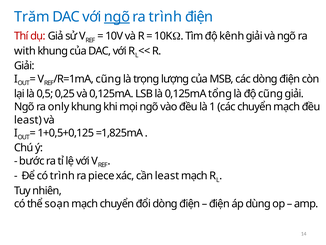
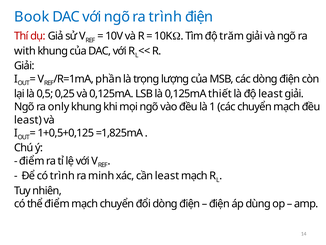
Trăm: Trăm -> Book
ngõ at (117, 17) underline: present -> none
kênh: kênh -> trăm
cũng at (108, 79): cũng -> phần
tổng: tổng -> thiết
độ cũng: cũng -> least
bước at (32, 161): bước -> điểm
piece: piece -> minh
thể soạn: soạn -> điểm
